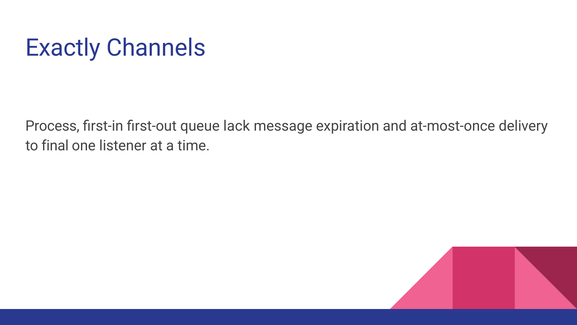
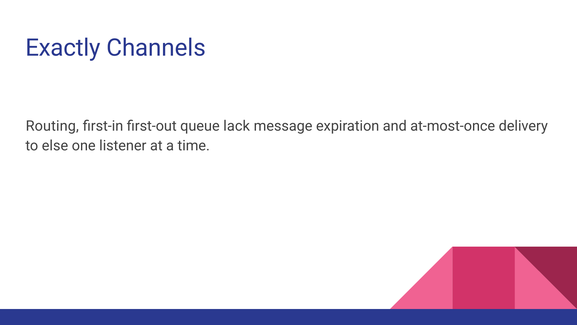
Process: Process -> Routing
final: final -> else
